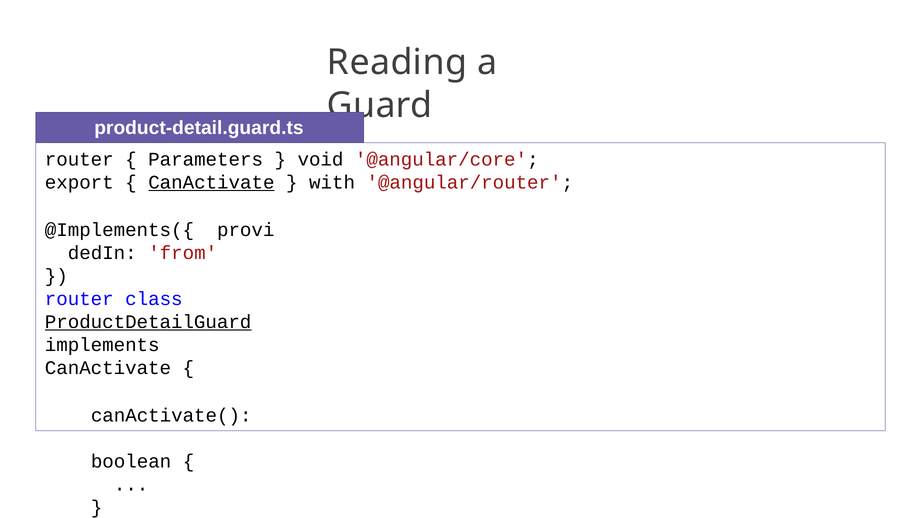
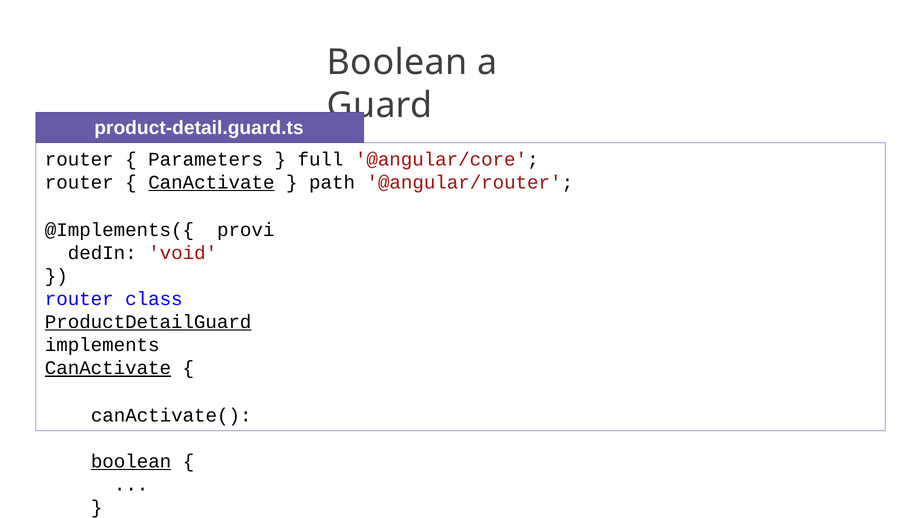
Reading at (397, 63): Reading -> Boolean
void: void -> full
export at (79, 182): export -> router
with: with -> path
from: from -> void
CanActivate at (108, 368) underline: none -> present
boolean at (131, 461) underline: none -> present
